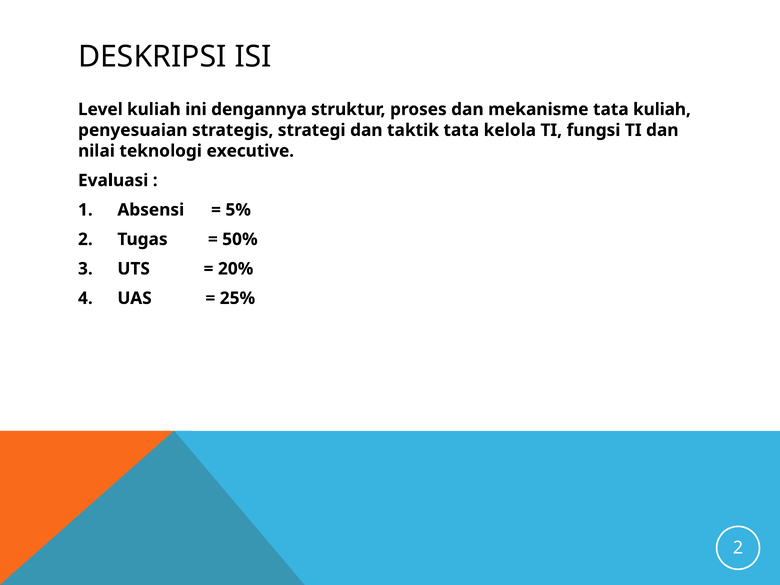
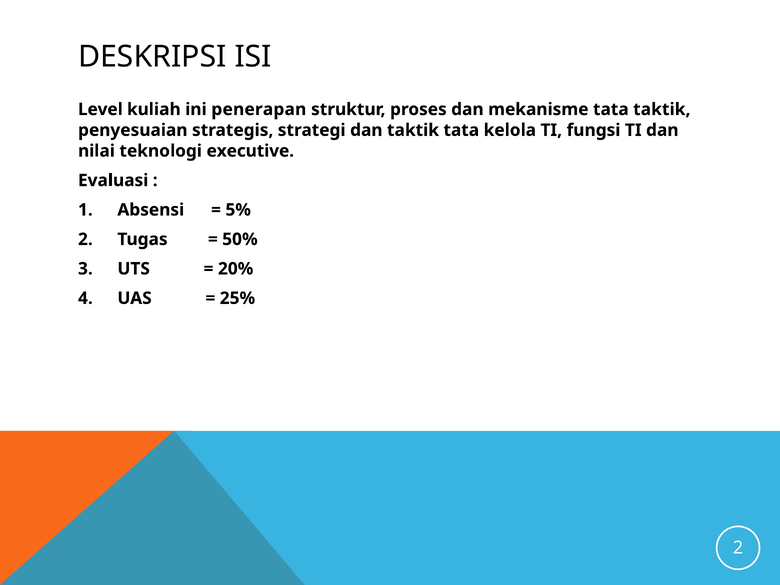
dengannya: dengannya -> penerapan
tata kuliah: kuliah -> taktik
